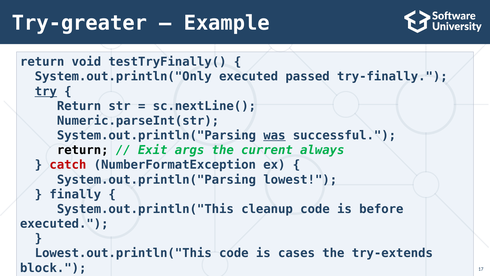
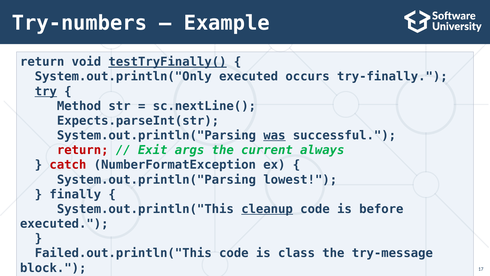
Try-greater: Try-greater -> Try-numbers
testTryFinally( underline: none -> present
passed: passed -> occurs
Return at (79, 106): Return -> Method
Numeric.parseInt(str: Numeric.parseInt(str -> Expects.parseInt(str
return at (83, 150) colour: black -> red
cleanup underline: none -> present
Lowest.out.println("This: Lowest.out.println("This -> Failed.out.println("This
cases: cases -> class
try-extends: try-extends -> try-message
